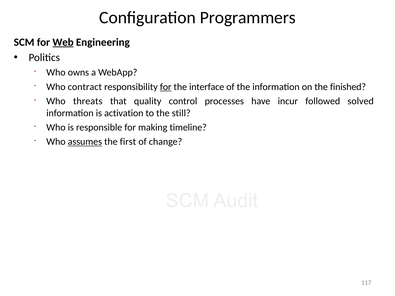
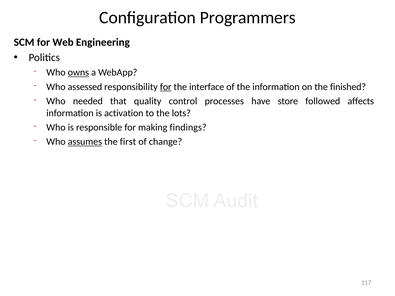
Web underline: present -> none
owns underline: none -> present
contract: contract -> assessed
threats: threats -> needed
incur: incur -> store
solved: solved -> affects
still: still -> lots
timeline: timeline -> findings
